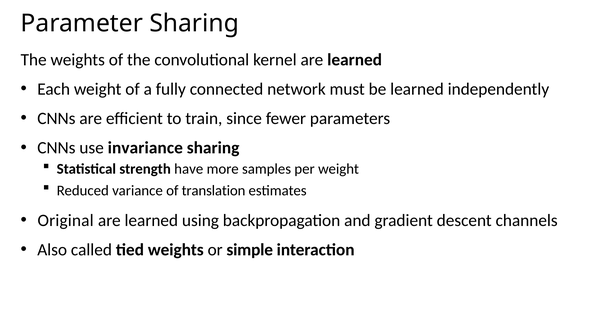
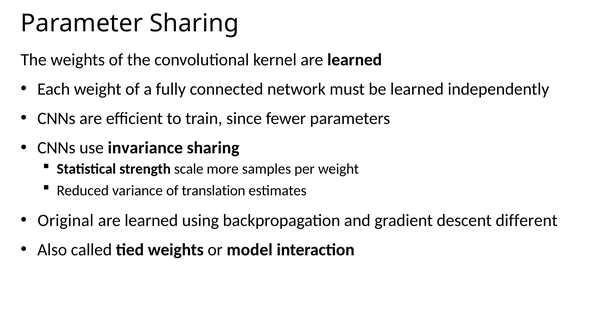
have: have -> scale
channels: channels -> different
simple: simple -> model
